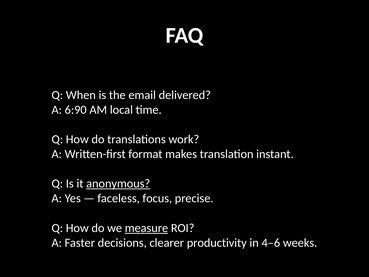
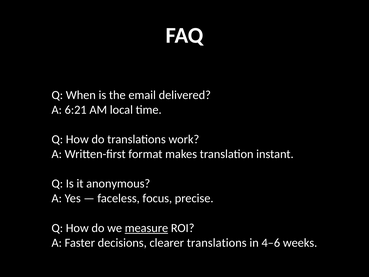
6:90: 6:90 -> 6:21
anonymous underline: present -> none
clearer productivity: productivity -> translations
